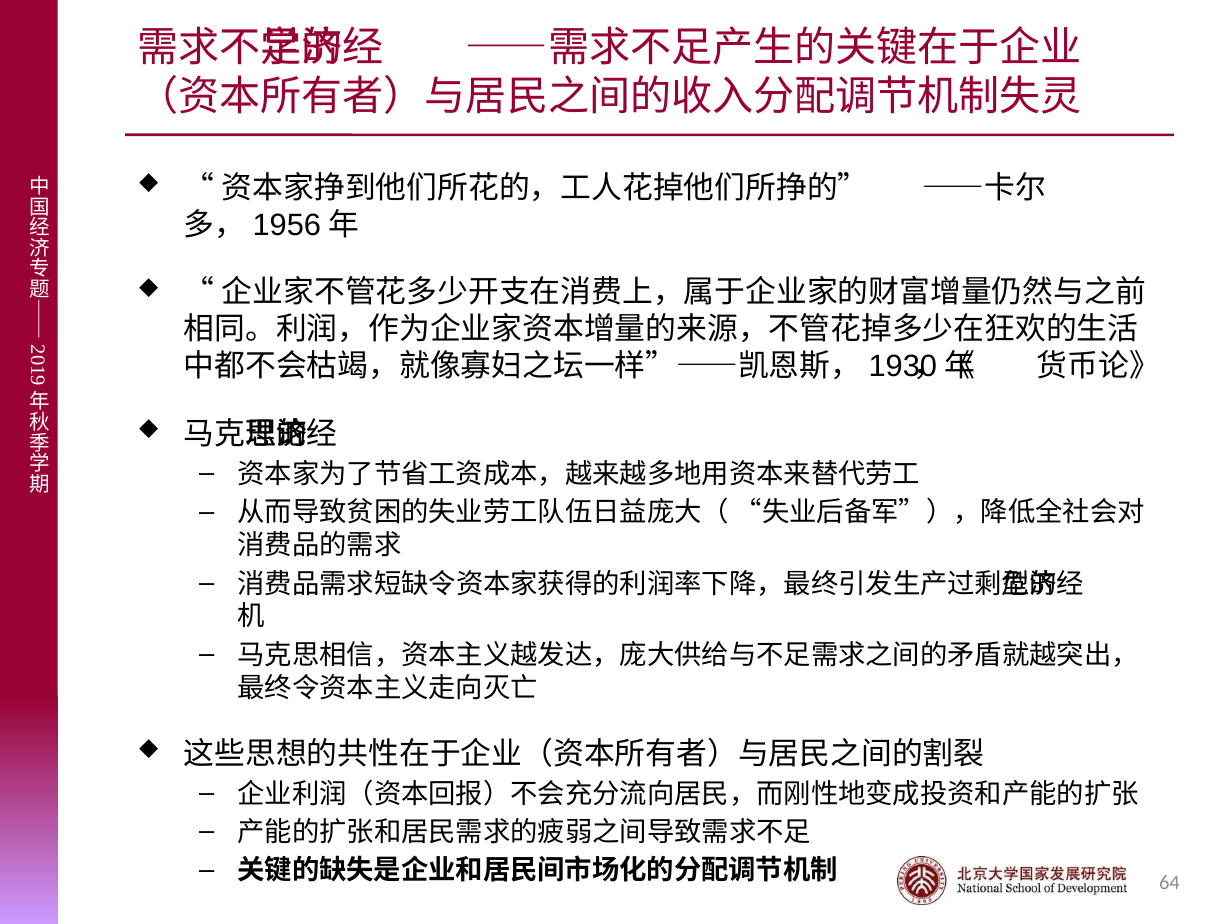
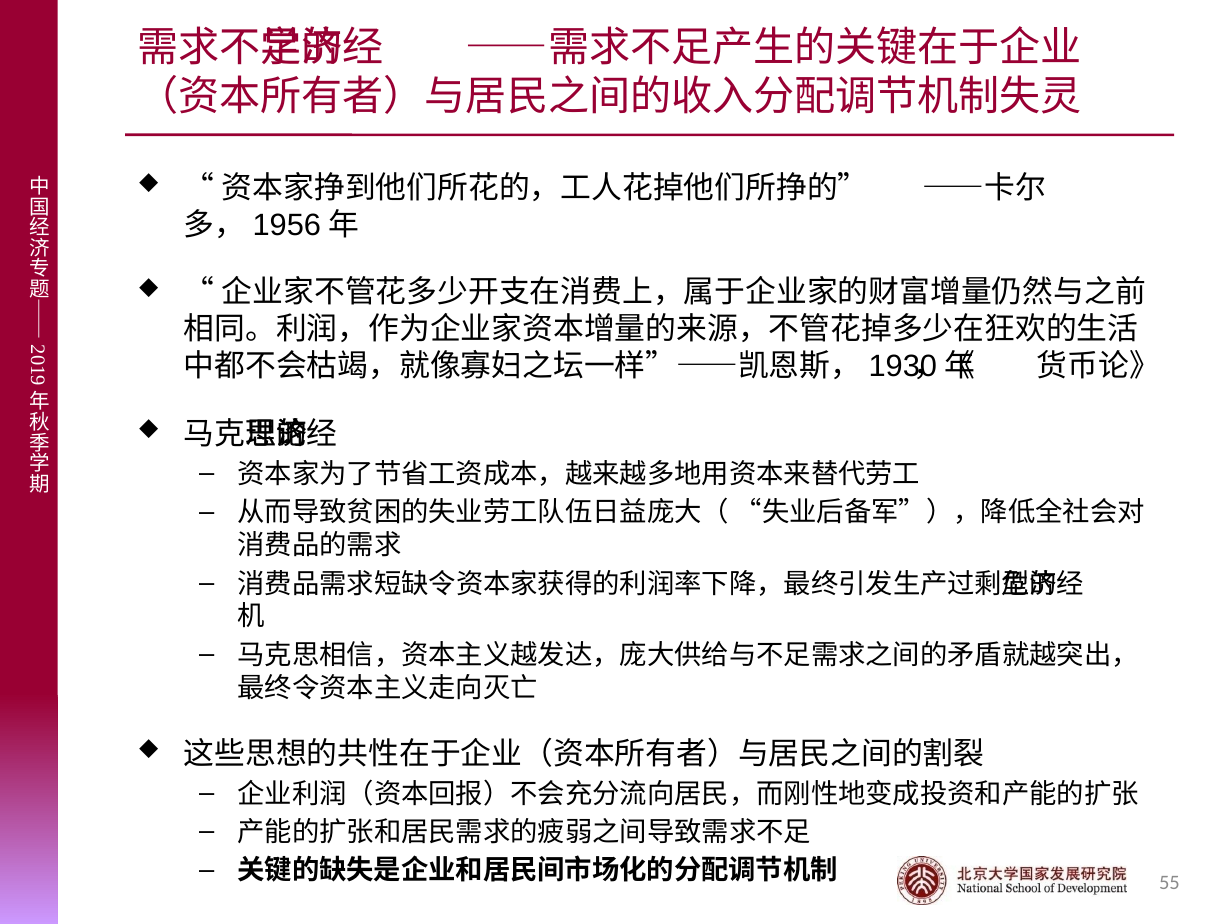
64: 64 -> 55
